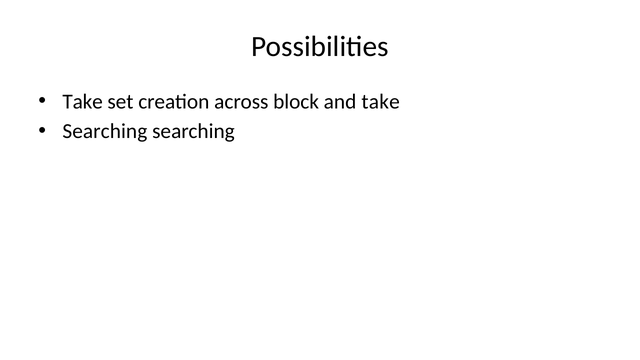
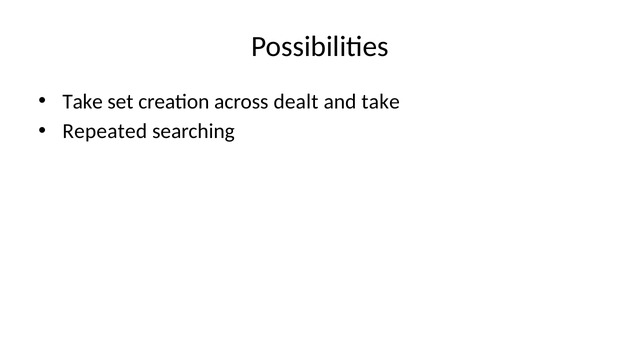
block: block -> dealt
Searching at (105, 131): Searching -> Repeated
